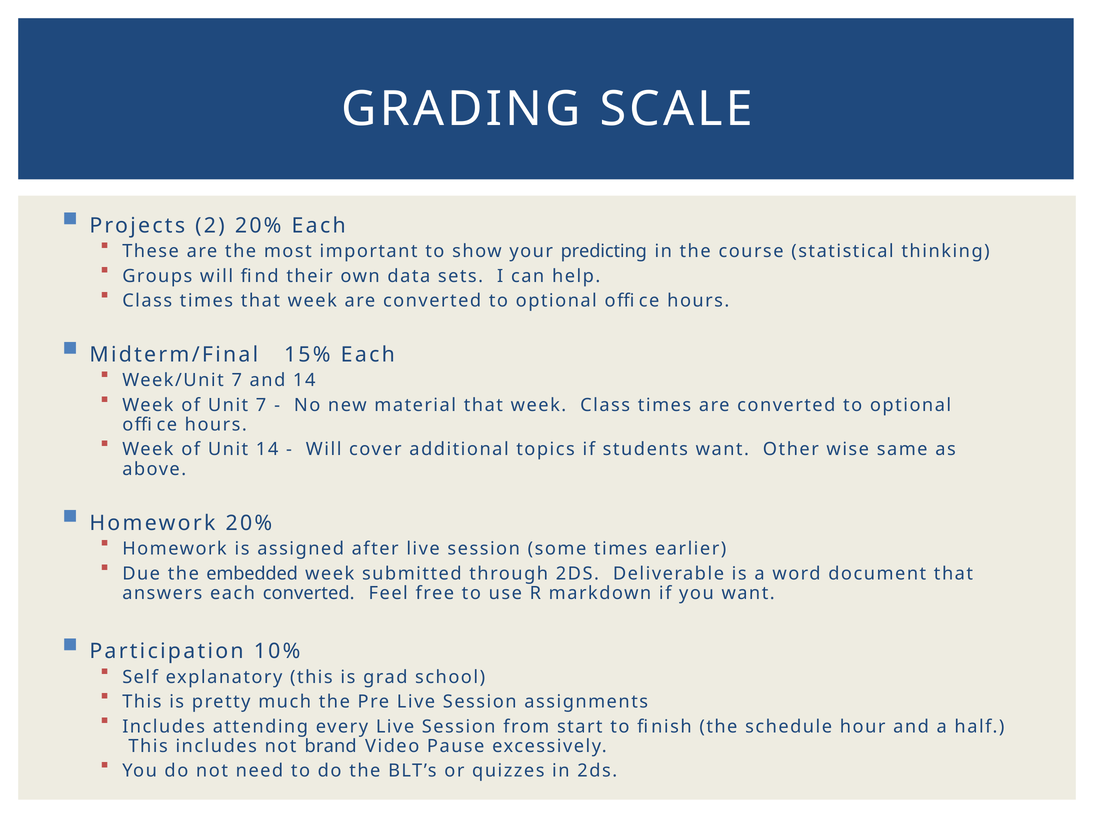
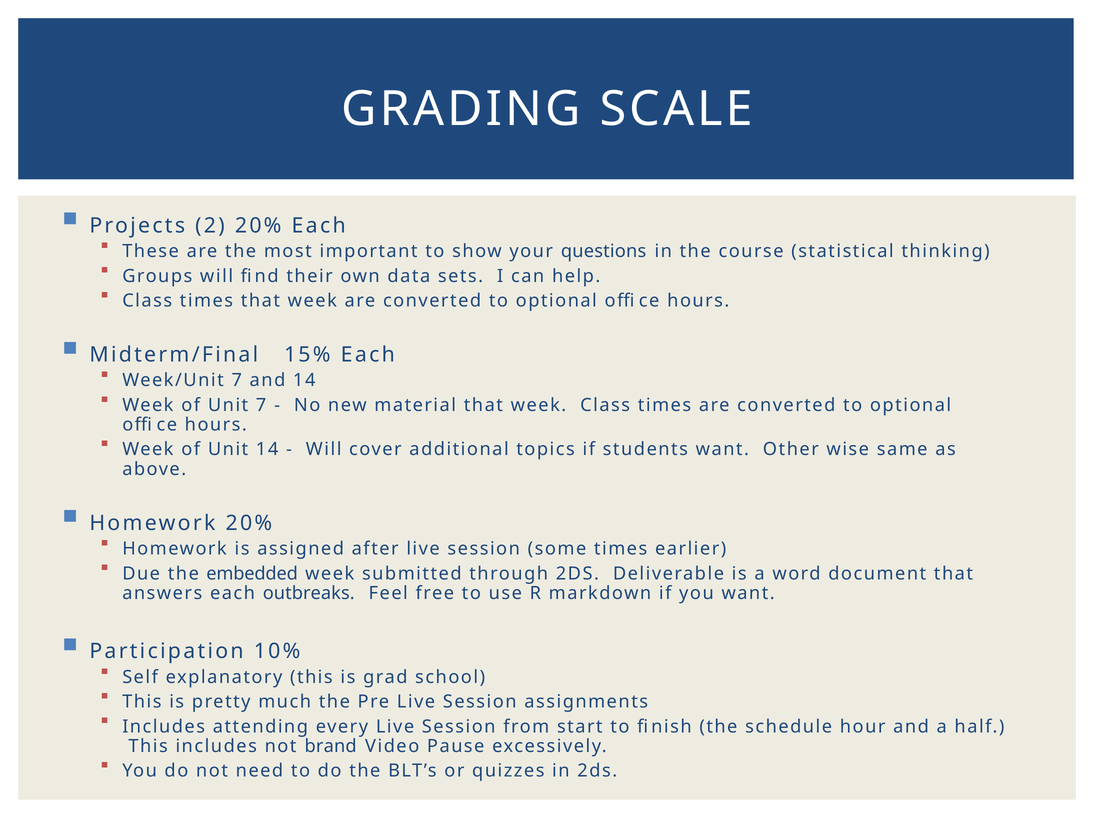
predicting: predicting -> questions
each converted: converted -> outbreaks
